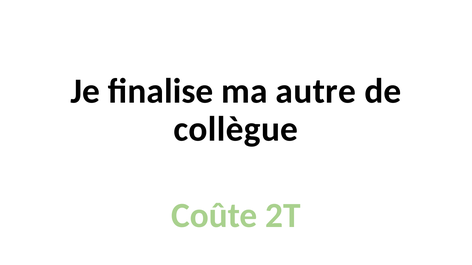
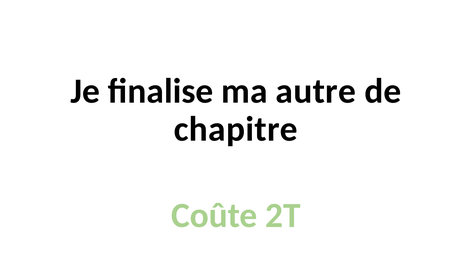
collègue: collègue -> chapitre
